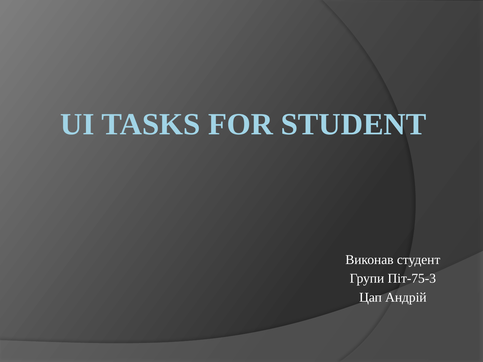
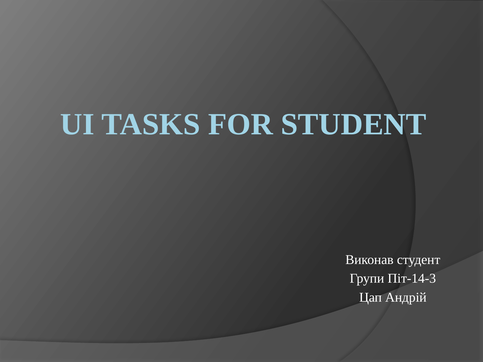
Піт-75-3: Піт-75-3 -> Піт-14-3
